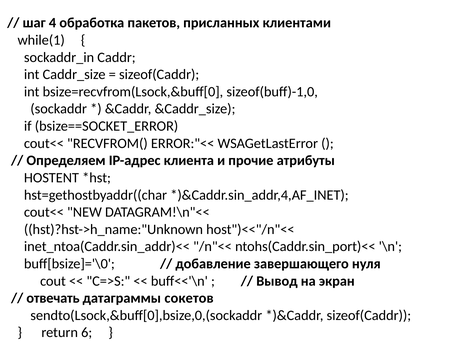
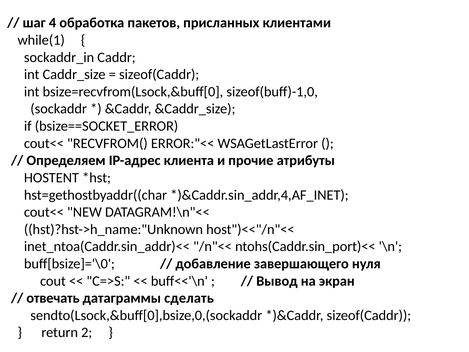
сокетов: сокетов -> сделать
6: 6 -> 2
